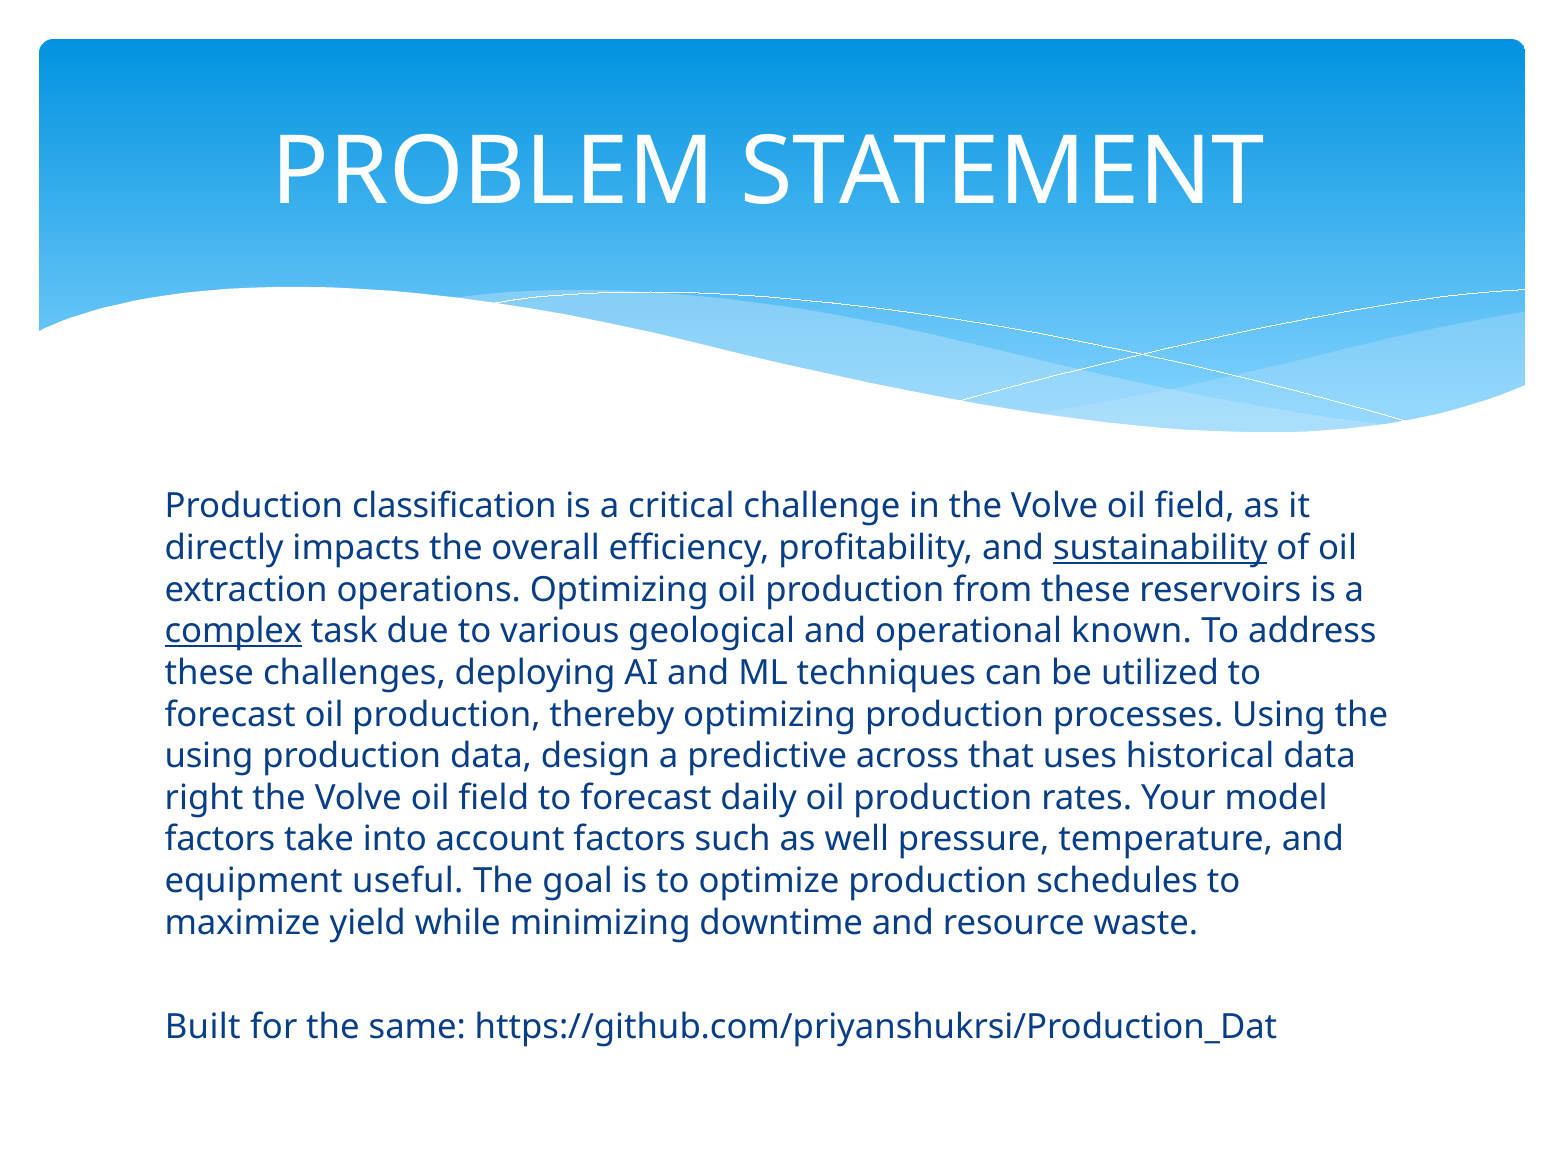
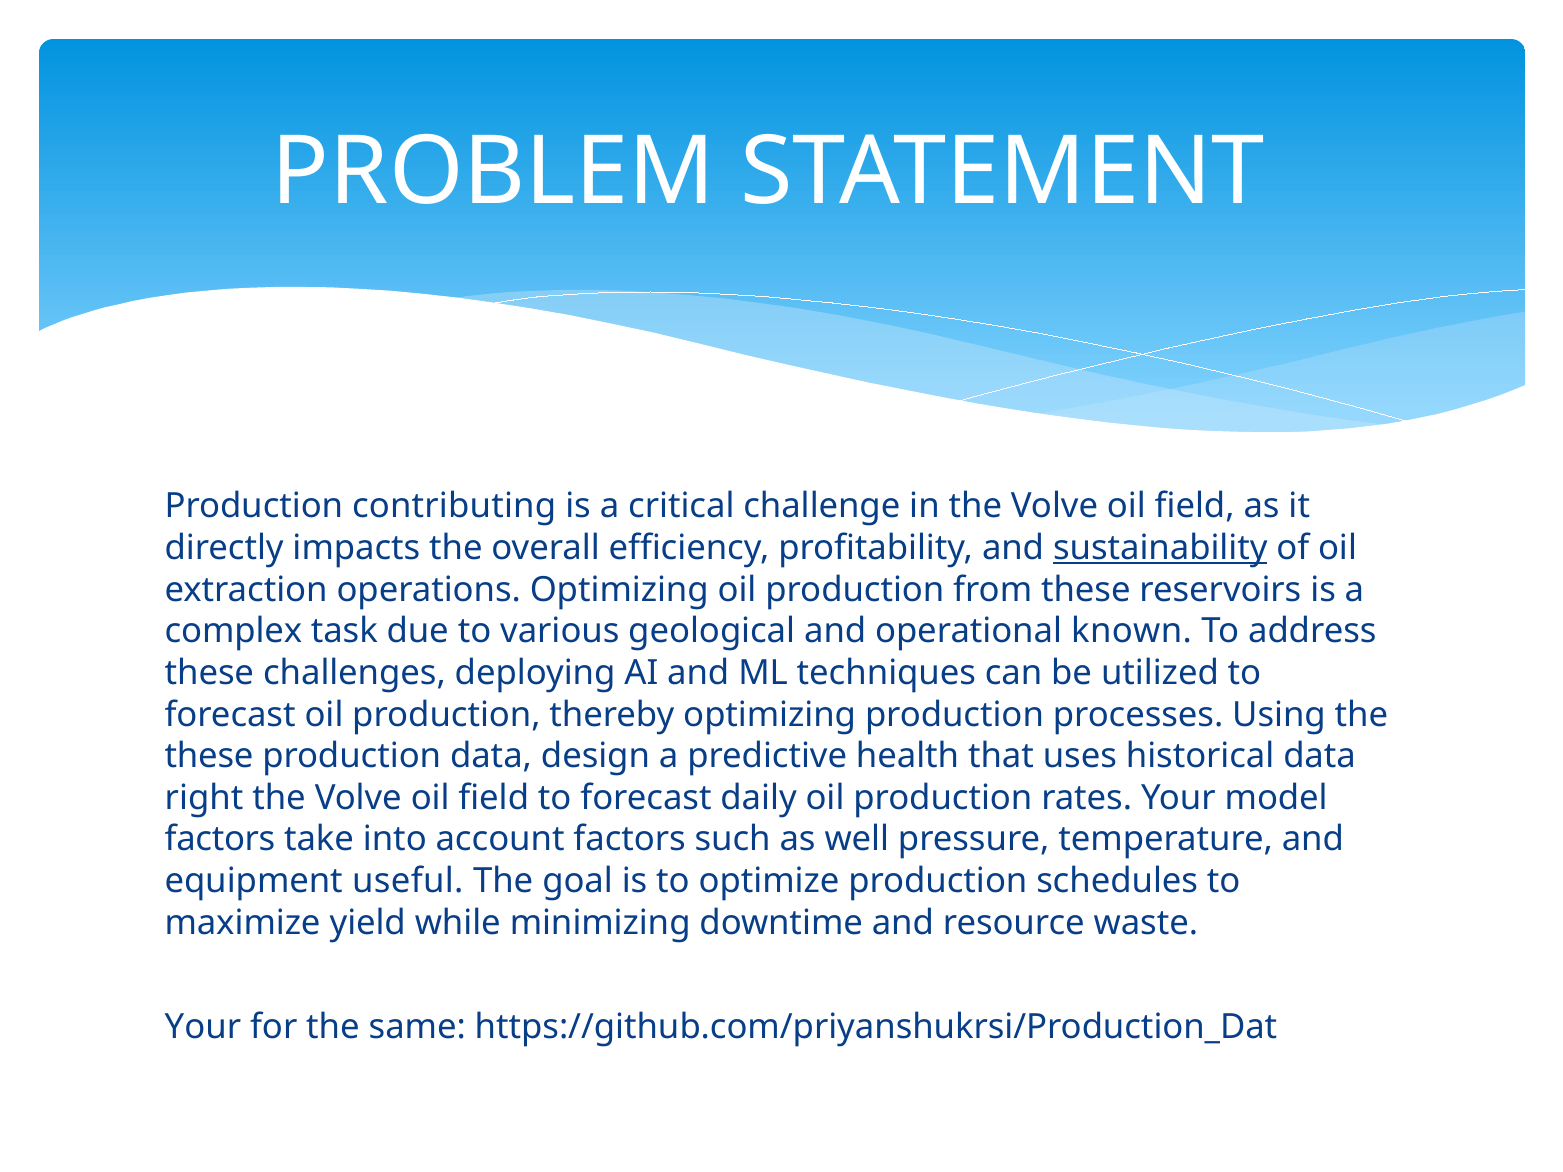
classification: classification -> contributing
complex underline: present -> none
using at (209, 756): using -> these
across: across -> health
Built at (203, 1027): Built -> Your
